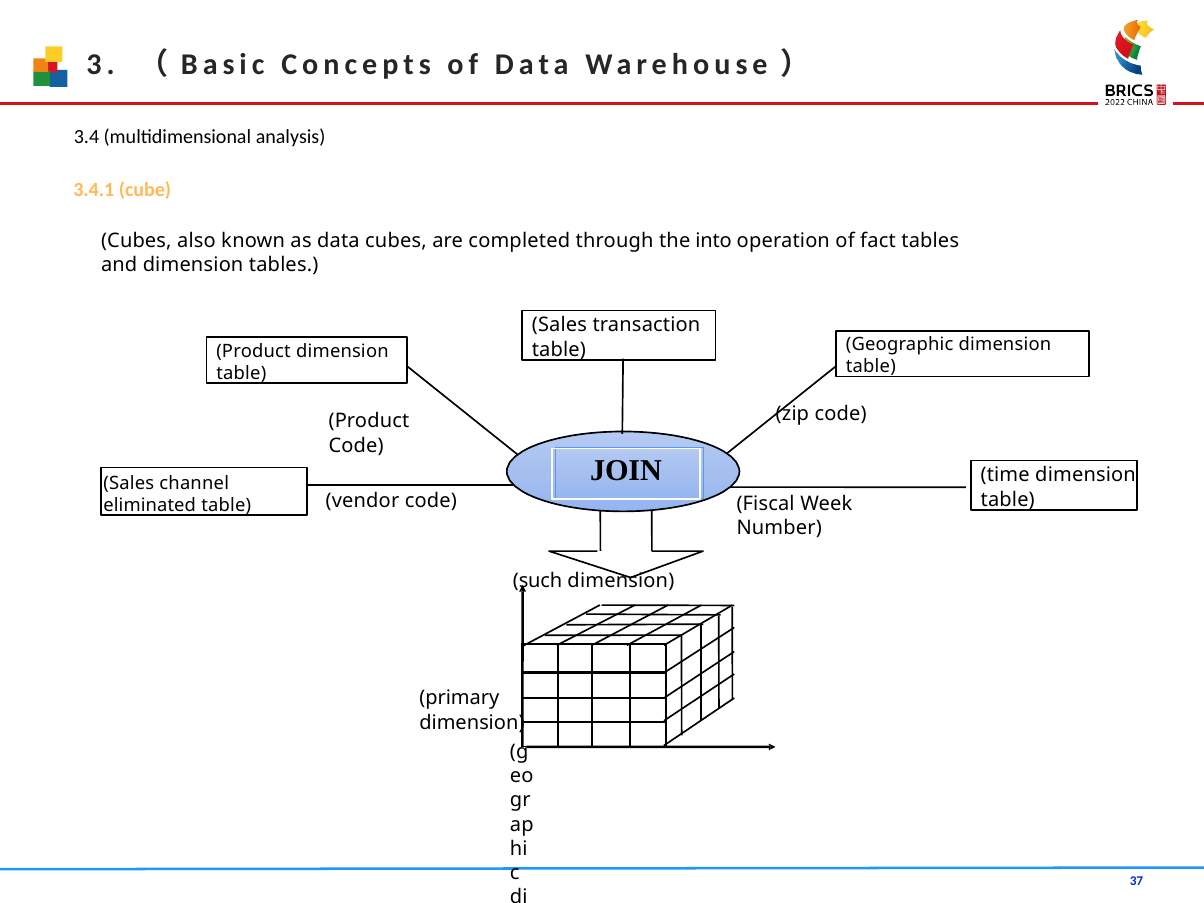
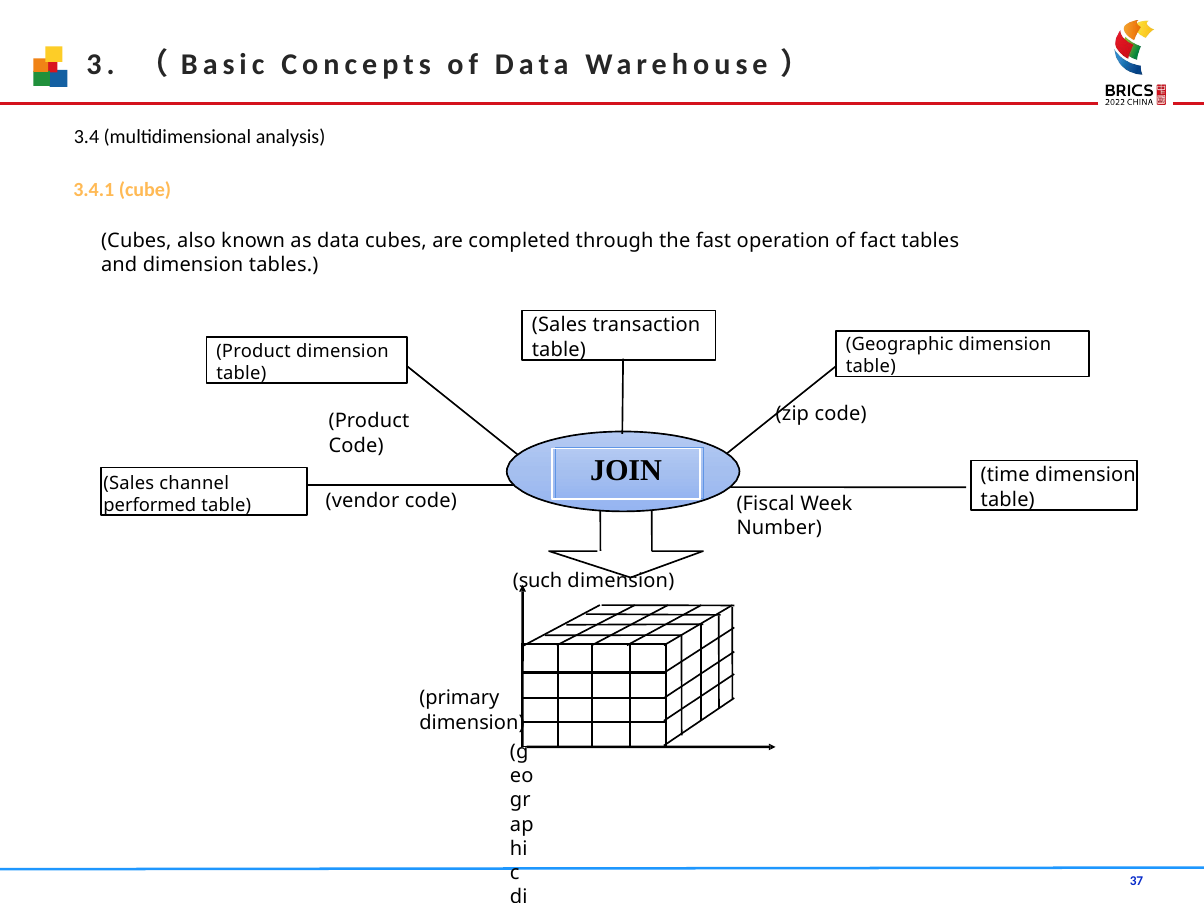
into: into -> fast
eliminated: eliminated -> performed
